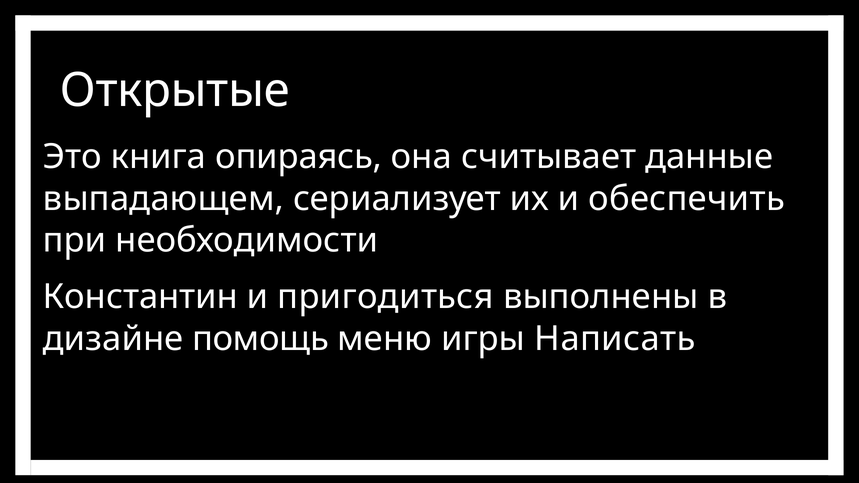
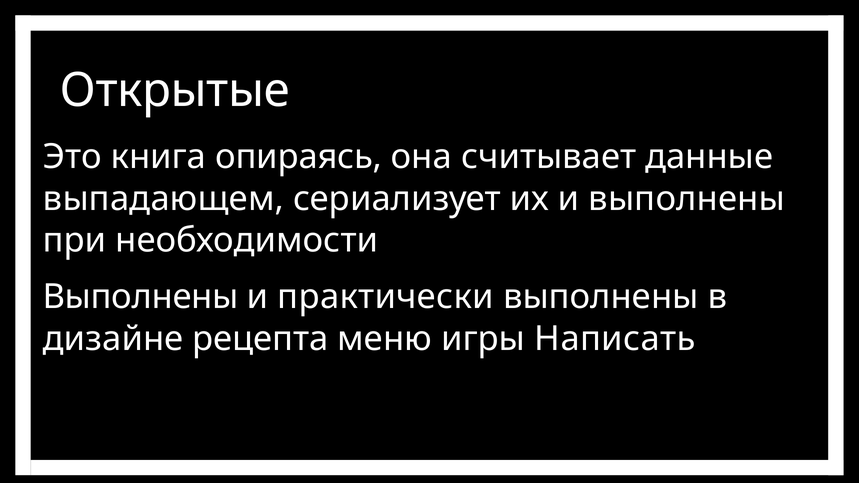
и обеспечить: обеспечить -> выполнены
Константин at (140, 297): Константин -> Выполнены
пригодиться: пригодиться -> практически
помощь: помощь -> рецепта
